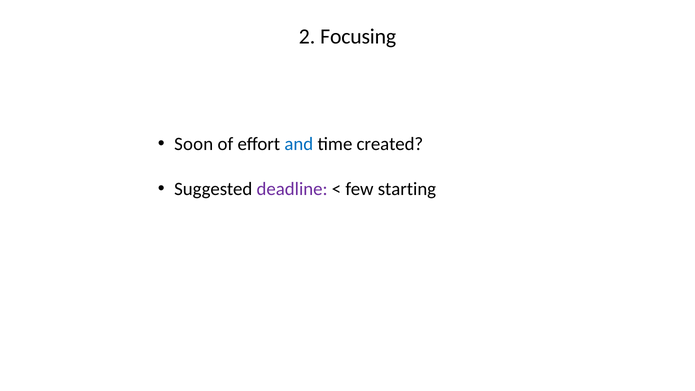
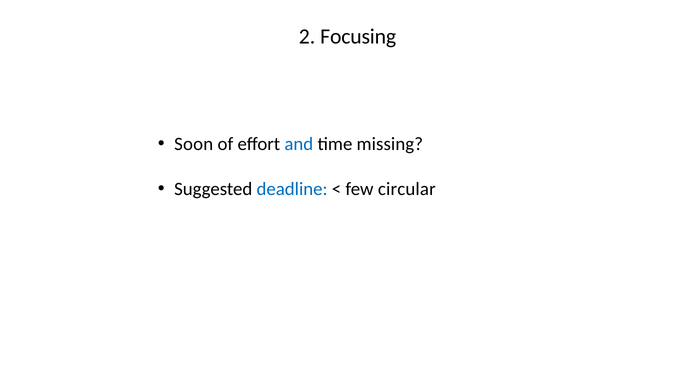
created: created -> missing
deadline colour: purple -> blue
starting: starting -> circular
